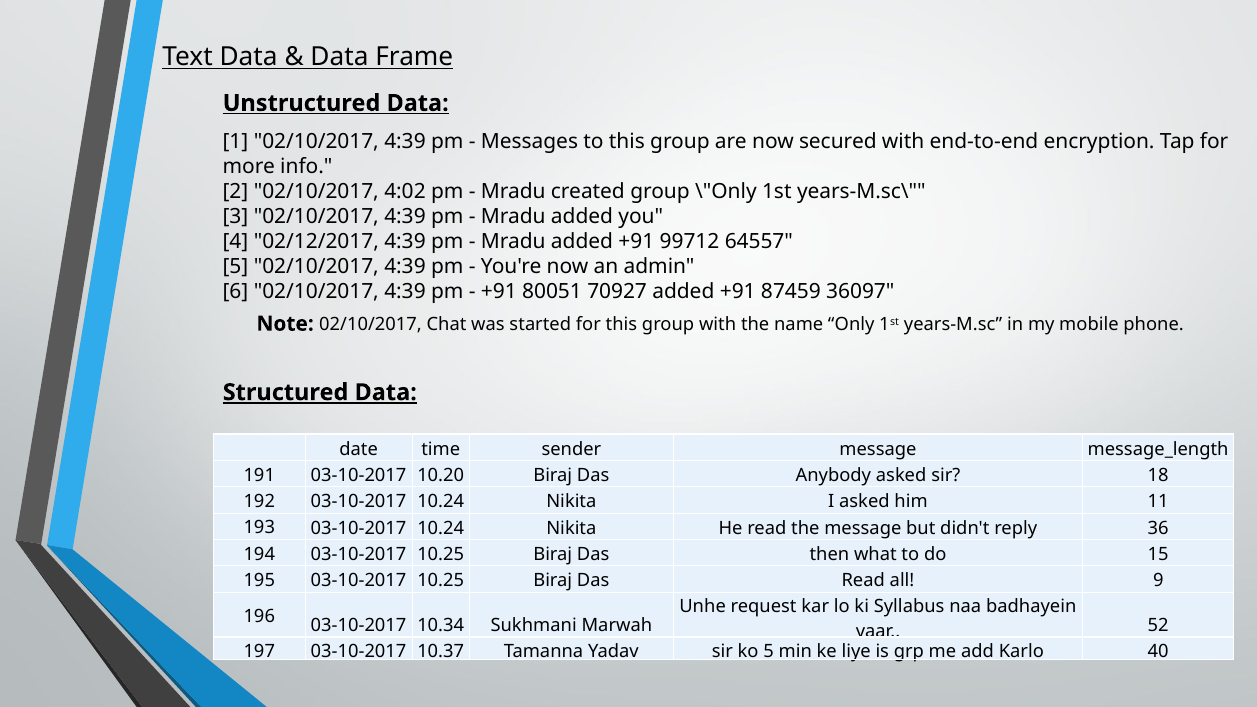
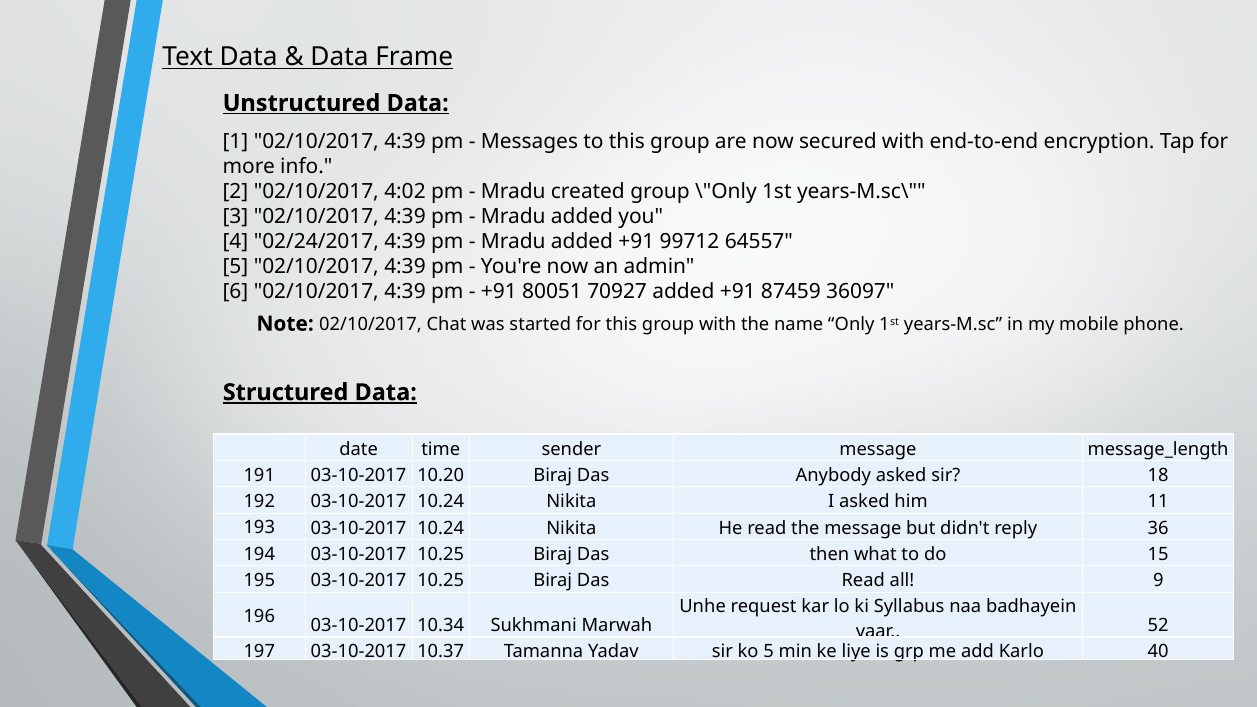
02/12/2017: 02/12/2017 -> 02/24/2017
